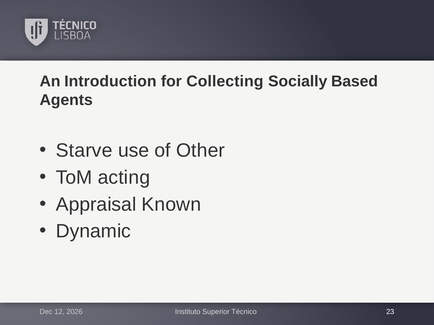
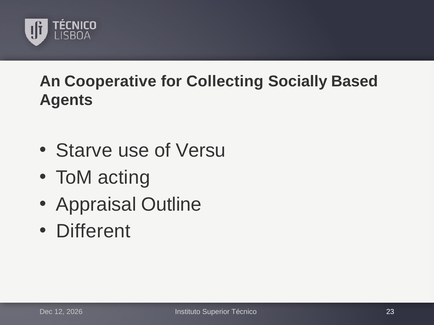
Introduction: Introduction -> Cooperative
Other: Other -> Versu
Known: Known -> Outline
Dynamic: Dynamic -> Different
